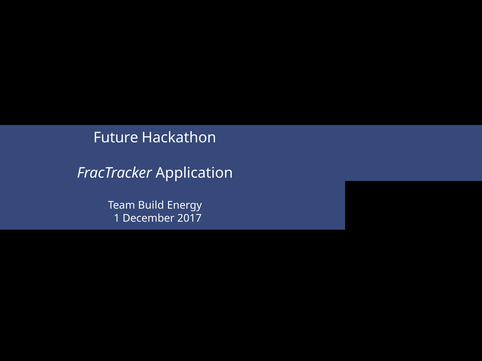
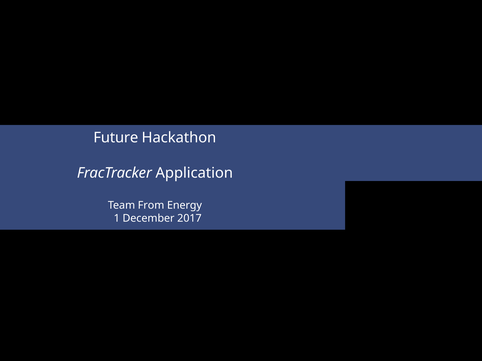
Build: Build -> From
